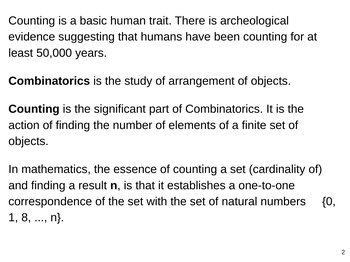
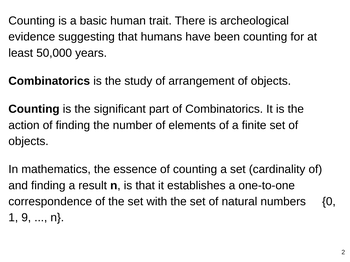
8: 8 -> 9
